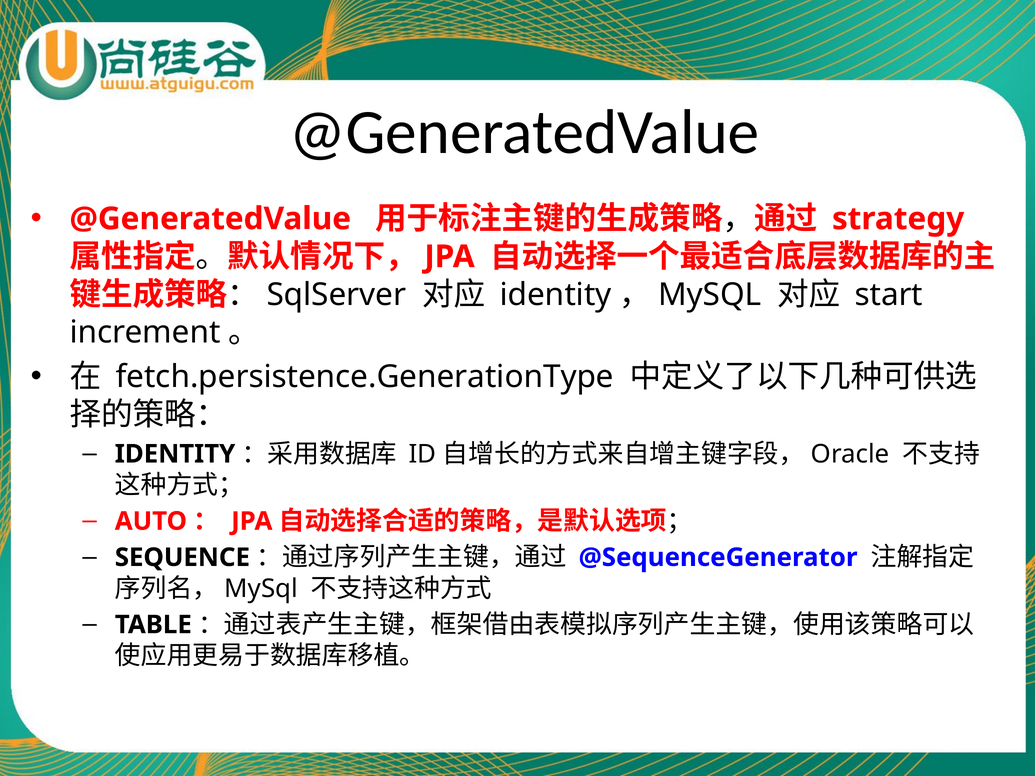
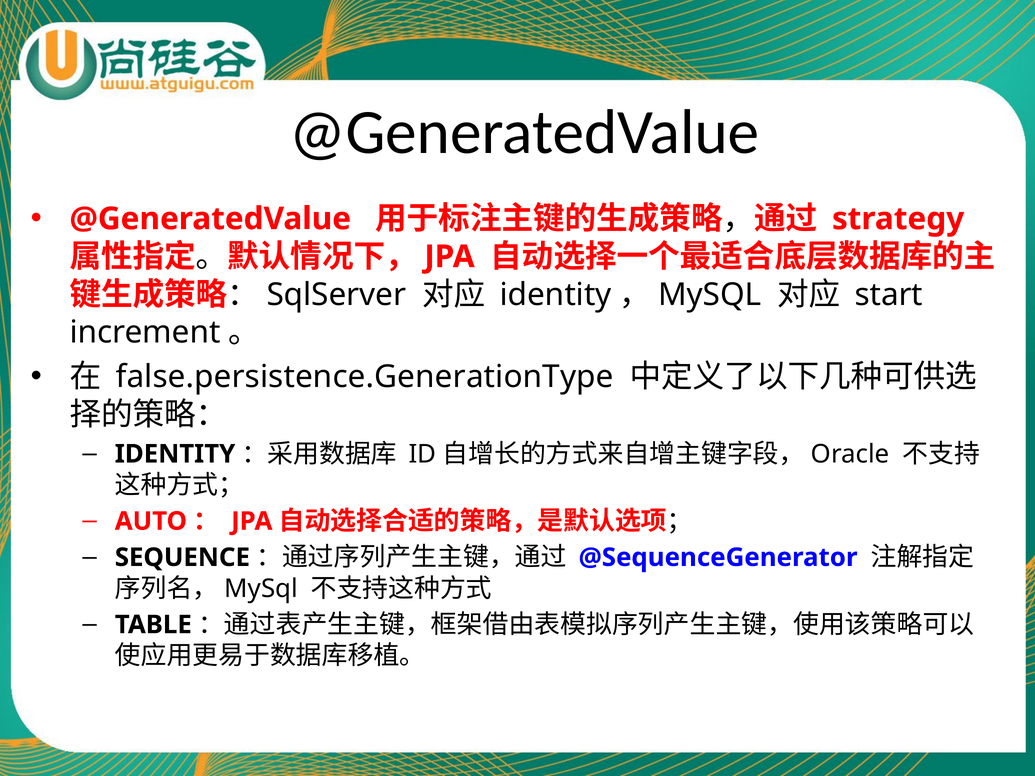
fetch.persistence.GenerationType: fetch.persistence.GenerationType -> false.persistence.GenerationType
